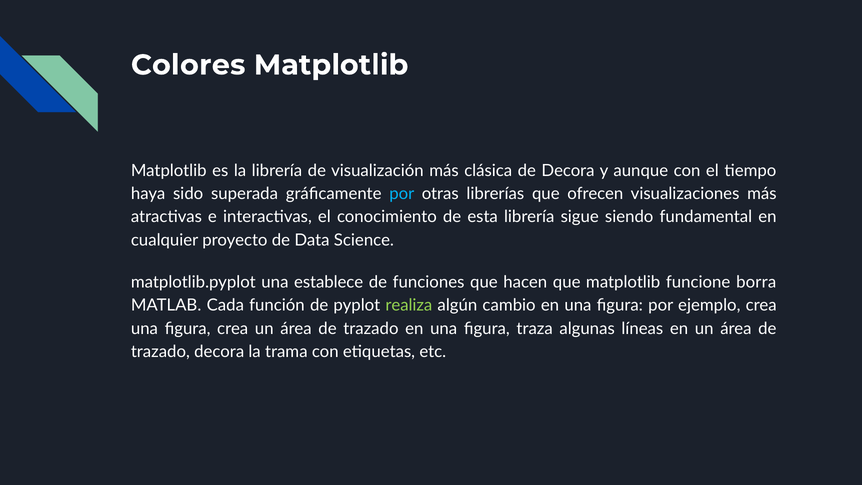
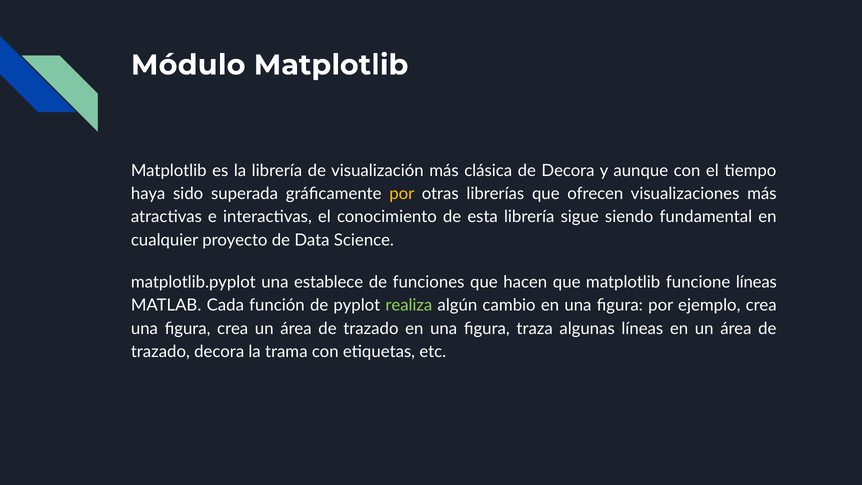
Colores: Colores -> Módulo
por at (402, 194) colour: light blue -> yellow
funcione borra: borra -> líneas
